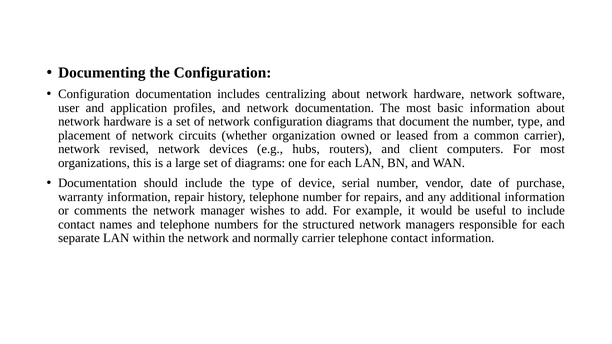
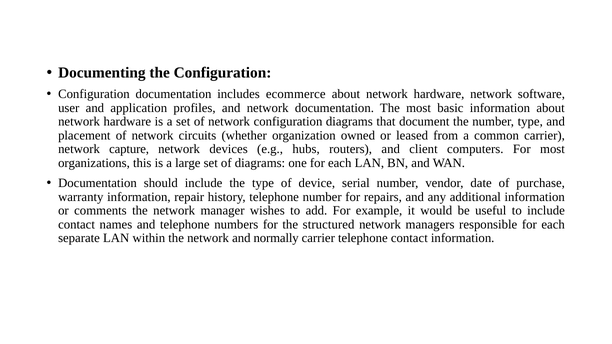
centralizing: centralizing -> ecommerce
revised: revised -> capture
